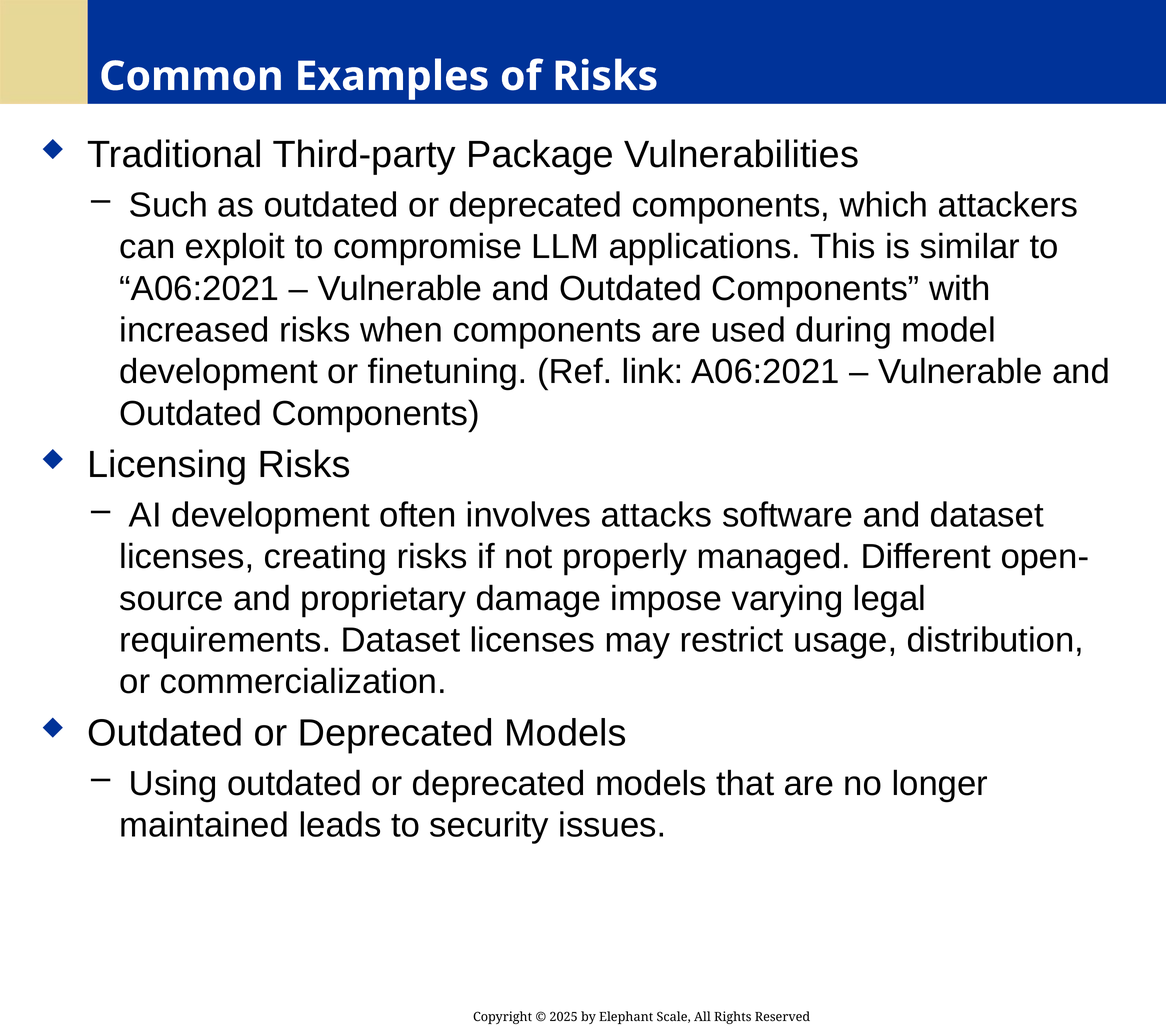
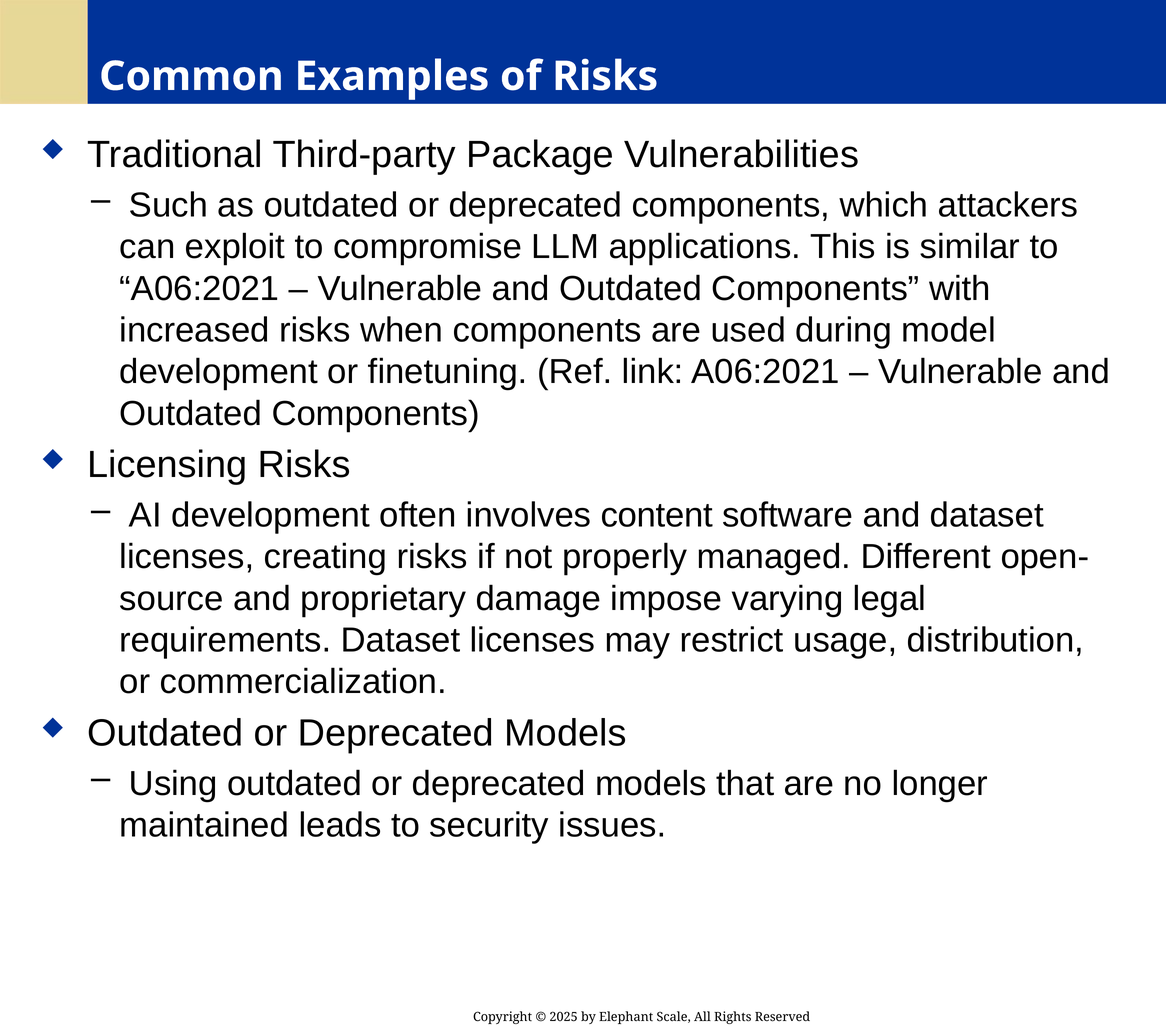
attacks: attacks -> content
